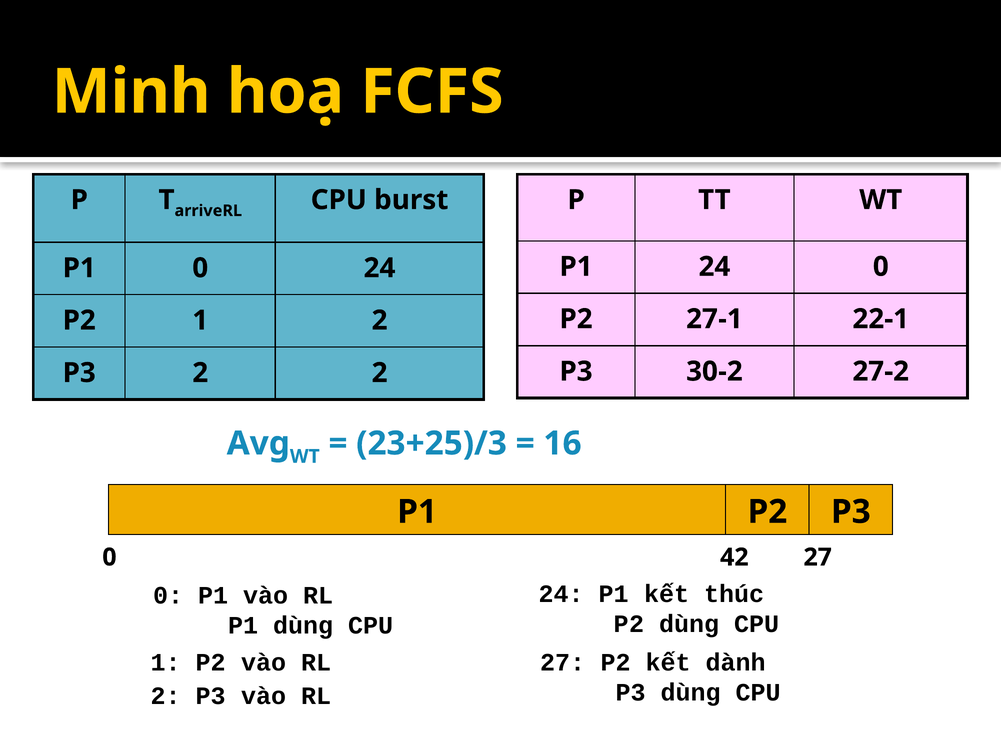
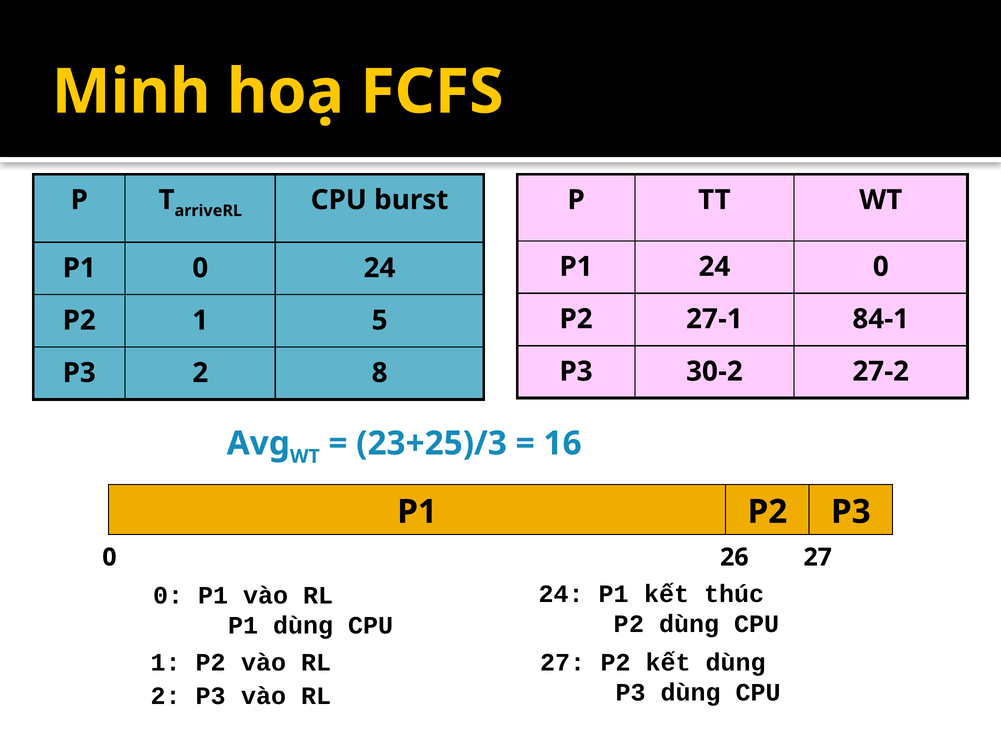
22-1: 22-1 -> 84-1
1 2: 2 -> 5
2 2: 2 -> 8
42: 42 -> 26
kết dành: dành -> dùng
